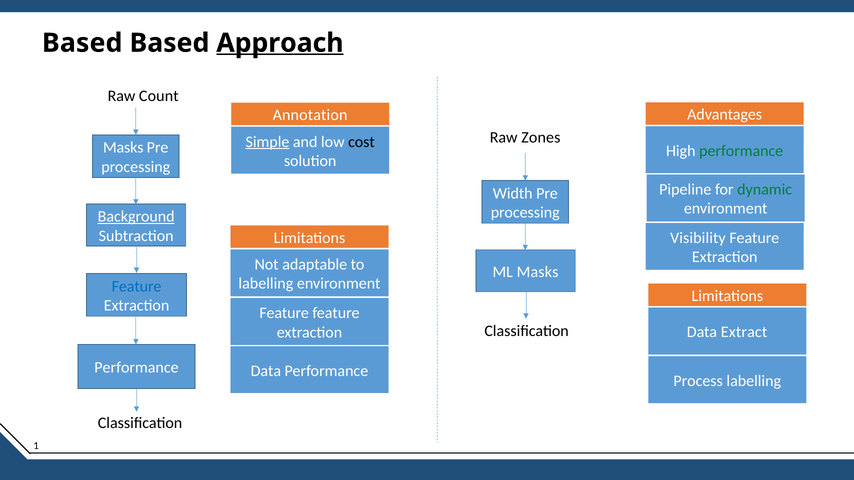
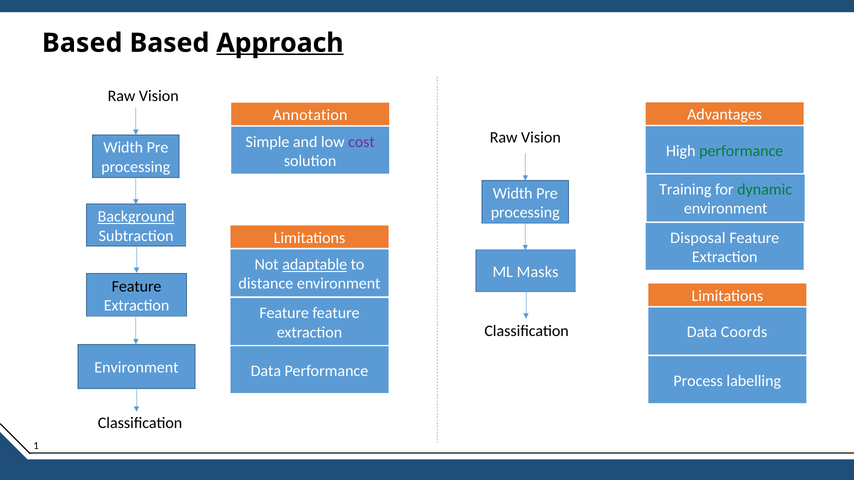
Count at (159, 96): Count -> Vision
Zones at (541, 138): Zones -> Vision
Simple underline: present -> none
cost colour: black -> purple
Masks at (123, 148): Masks -> Width
Pipeline: Pipeline -> Training
Visibility: Visibility -> Disposal
adaptable underline: none -> present
labelling at (266, 284): labelling -> distance
Feature at (137, 287) colour: blue -> black
Extract: Extract -> Coords
Performance at (136, 368): Performance -> Environment
